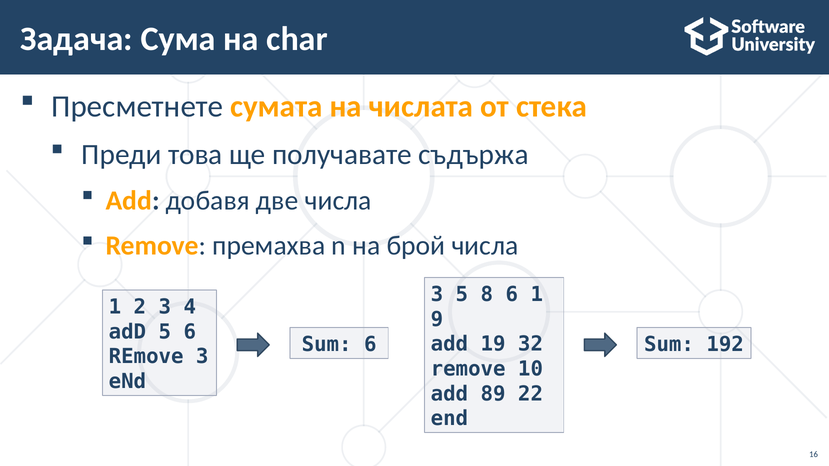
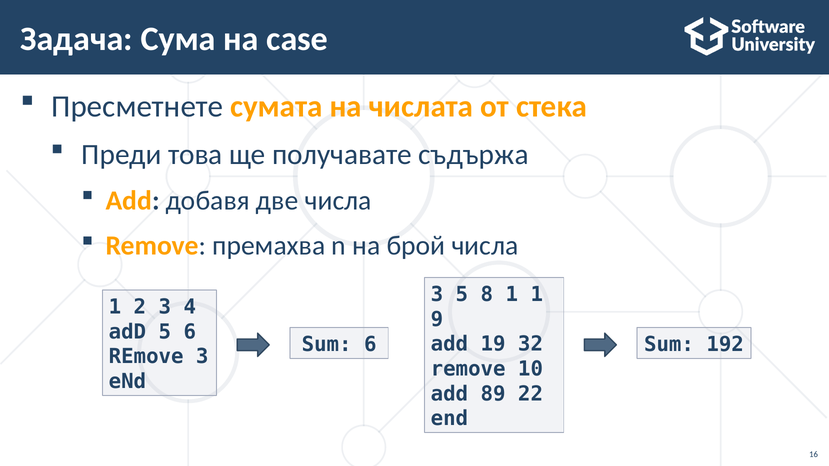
char: char -> case
8 6: 6 -> 1
